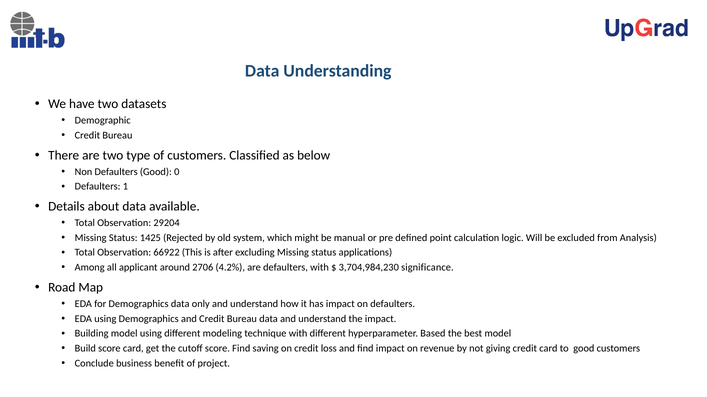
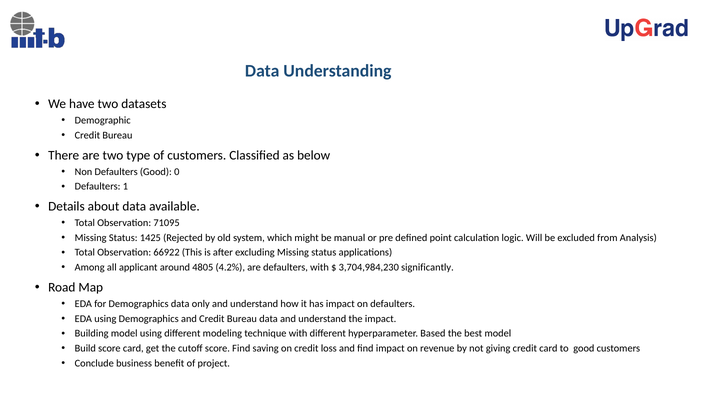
29204: 29204 -> 71095
2706: 2706 -> 4805
significance: significance -> significantly
